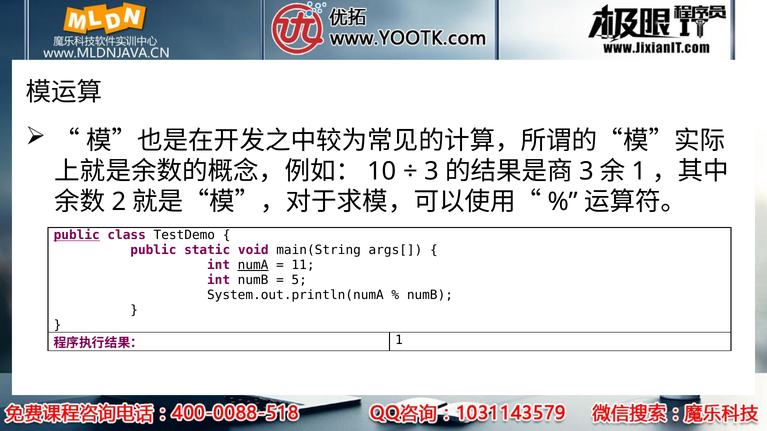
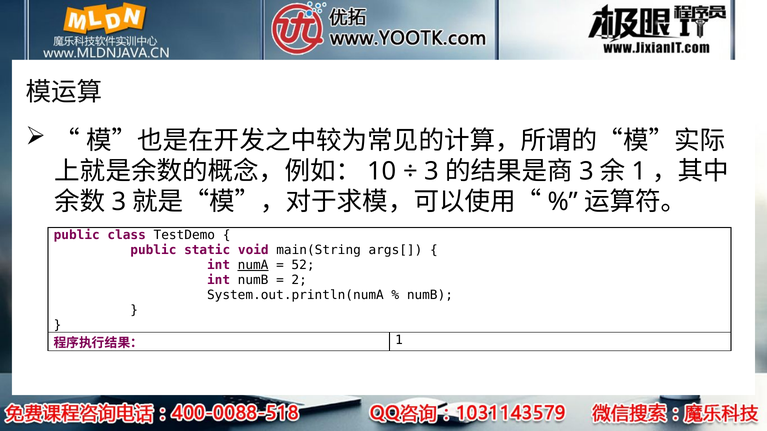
2 at (119, 202): 2 -> 3
public at (77, 235) underline: present -> none
11: 11 -> 52
5: 5 -> 2
